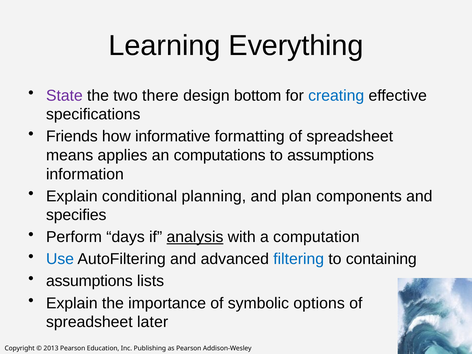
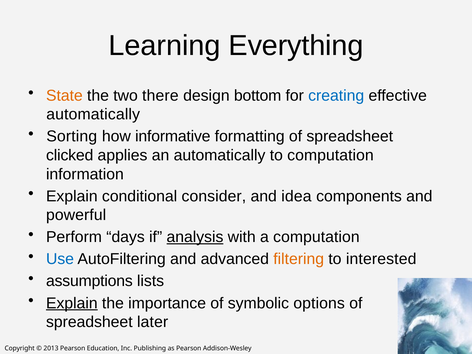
State colour: purple -> orange
specifications at (93, 114): specifications -> automatically
Friends: Friends -> Sorting
means: means -> clicked
an computations: computations -> automatically
to assumptions: assumptions -> computation
planning: planning -> consider
plan: plan -> idea
specifies: specifies -> powerful
filtering colour: blue -> orange
containing: containing -> interested
Explain at (72, 303) underline: none -> present
